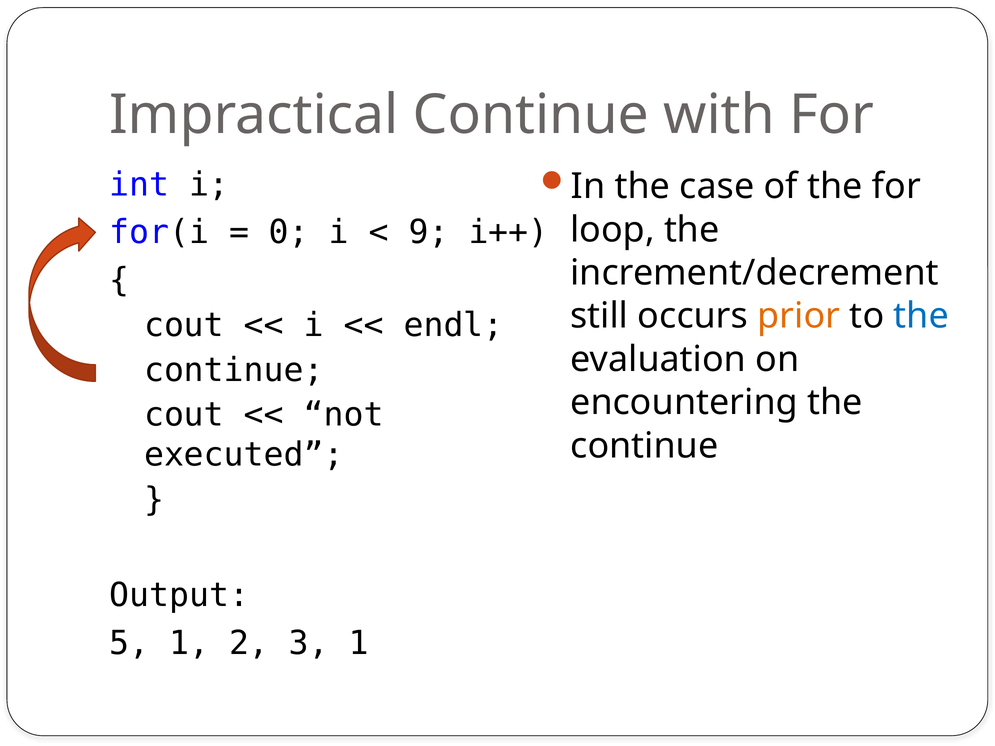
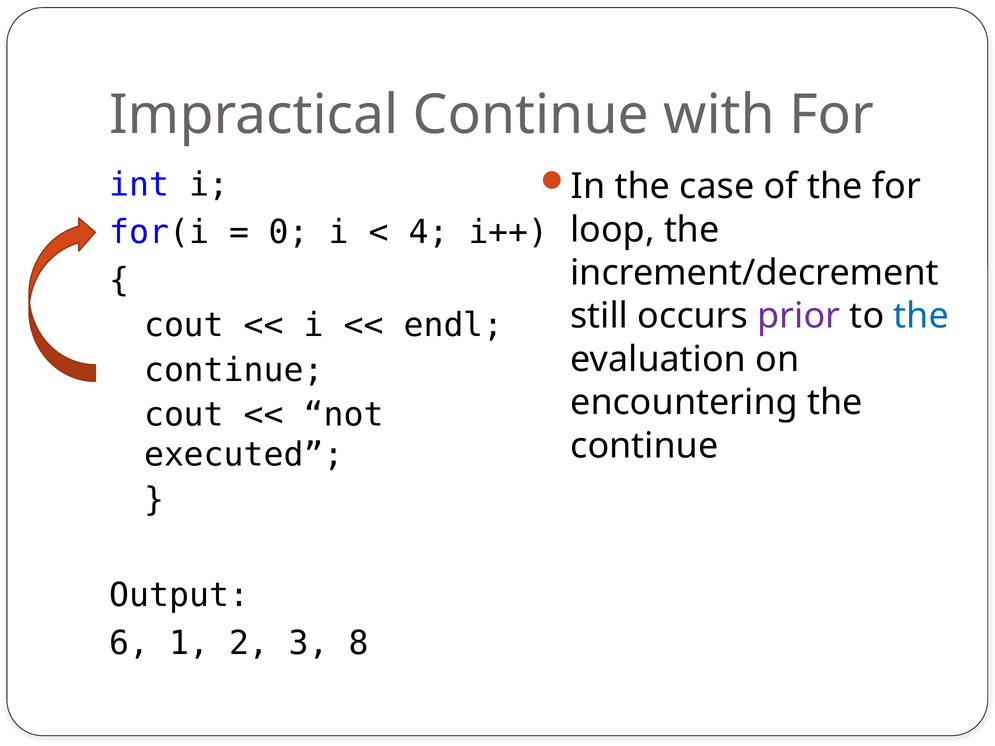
9: 9 -> 4
prior colour: orange -> purple
5: 5 -> 6
3 1: 1 -> 8
